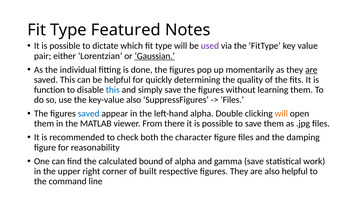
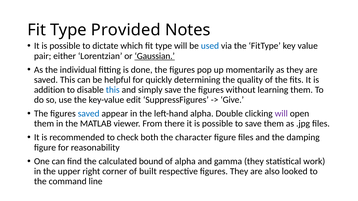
Featured: Featured -> Provided
used colour: purple -> blue
are at (311, 70) underline: present -> none
function: function -> addition
key-value also: also -> edit
Files at (232, 100): Files -> Give
will at (281, 114) colour: orange -> purple
gamma save: save -> they
also helpful: helpful -> looked
